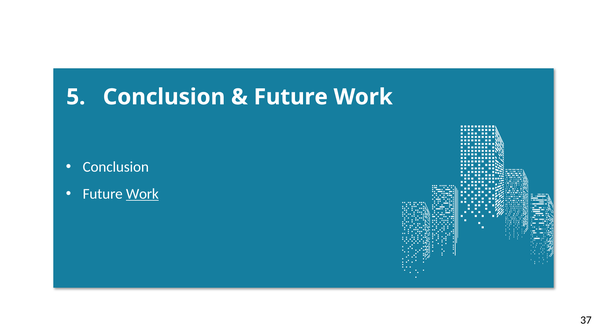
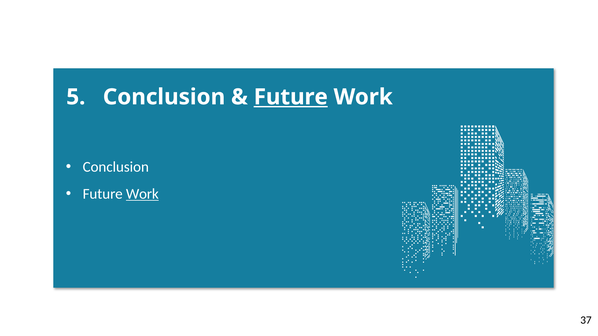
Future at (291, 97) underline: none -> present
